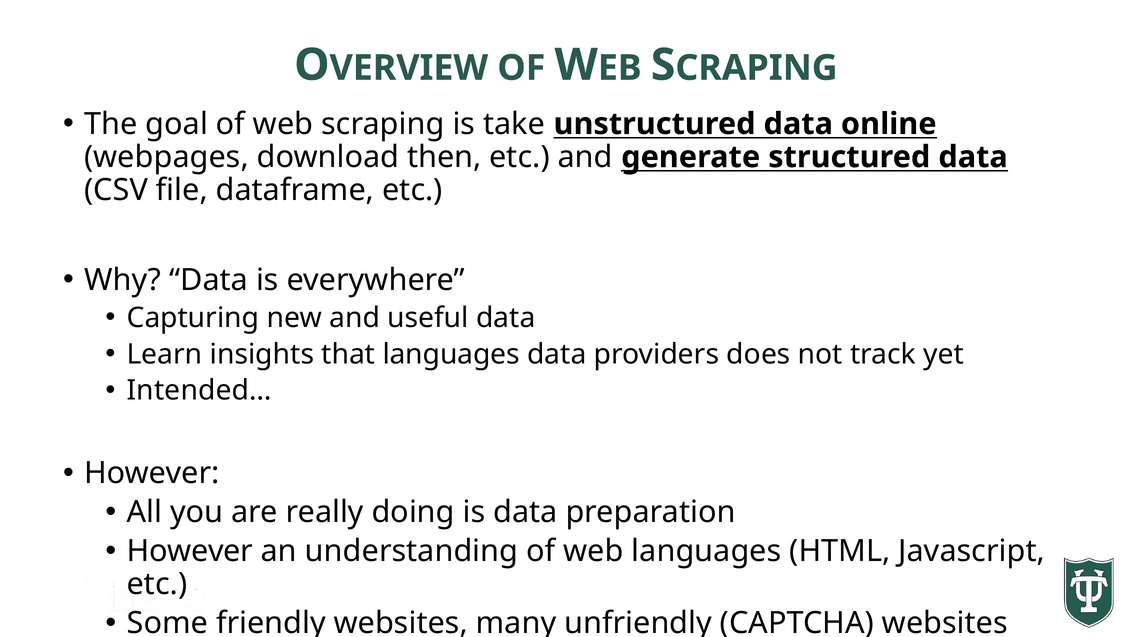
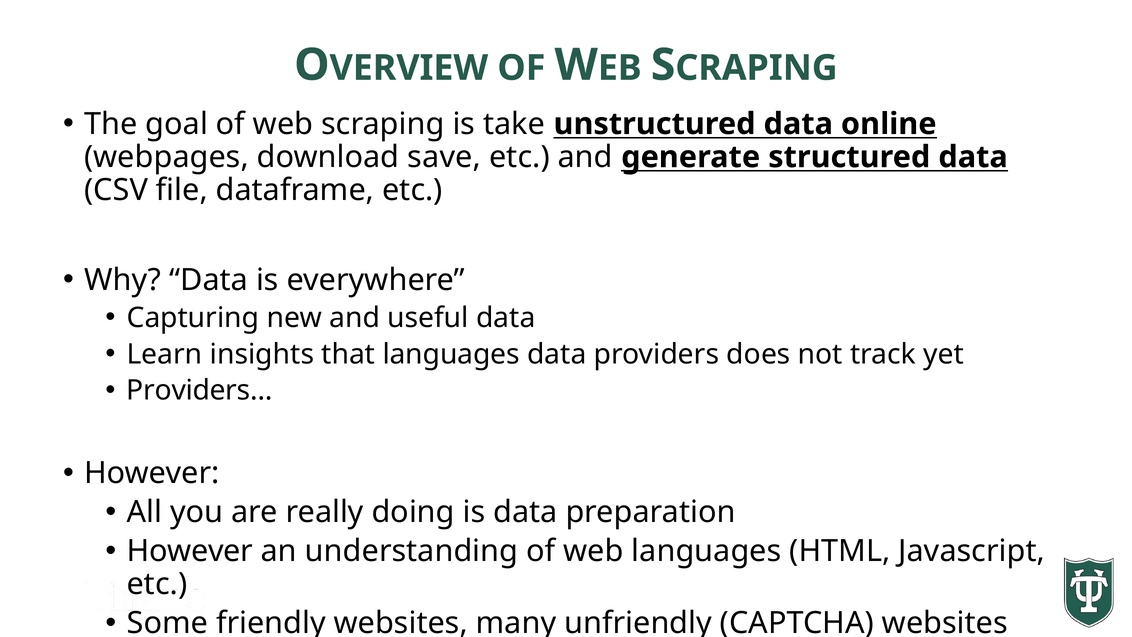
download then: then -> save
Intended…: Intended… -> Providers…
